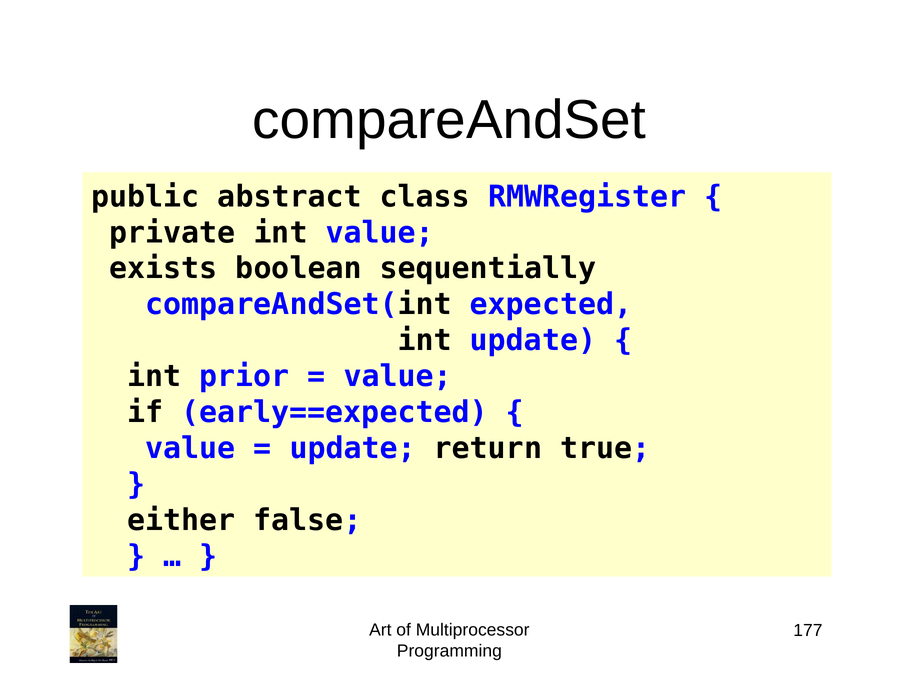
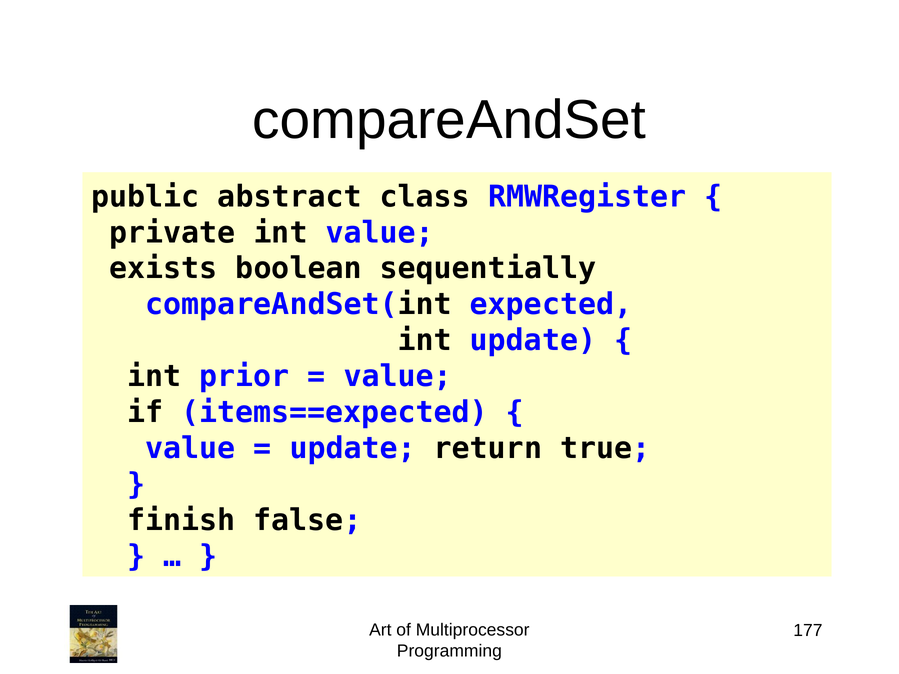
early==expected: early==expected -> items==expected
either: either -> finish
